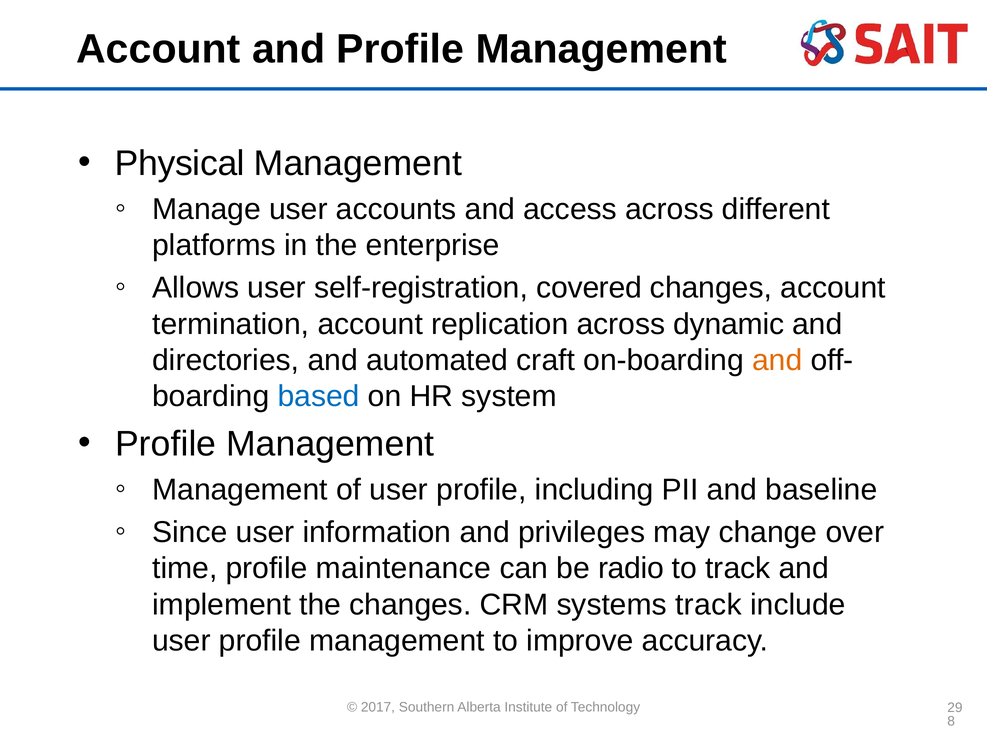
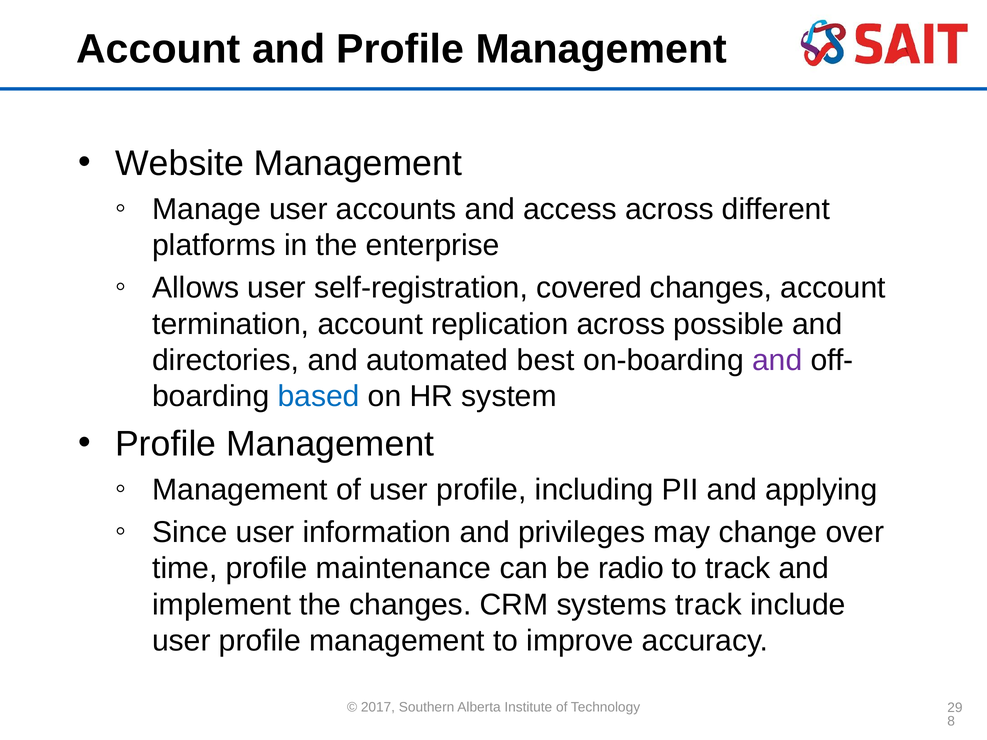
Physical: Physical -> Website
dynamic: dynamic -> possible
craft: craft -> best
and at (777, 360) colour: orange -> purple
baseline: baseline -> applying
